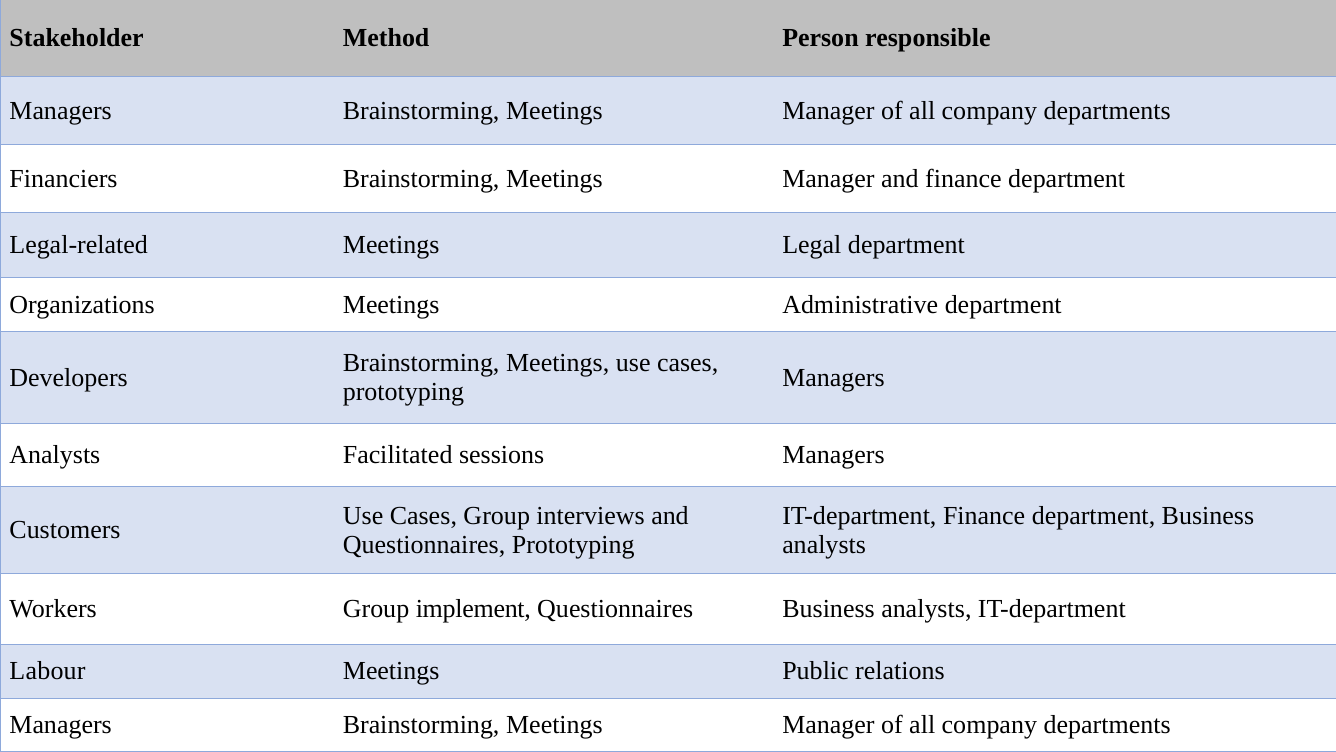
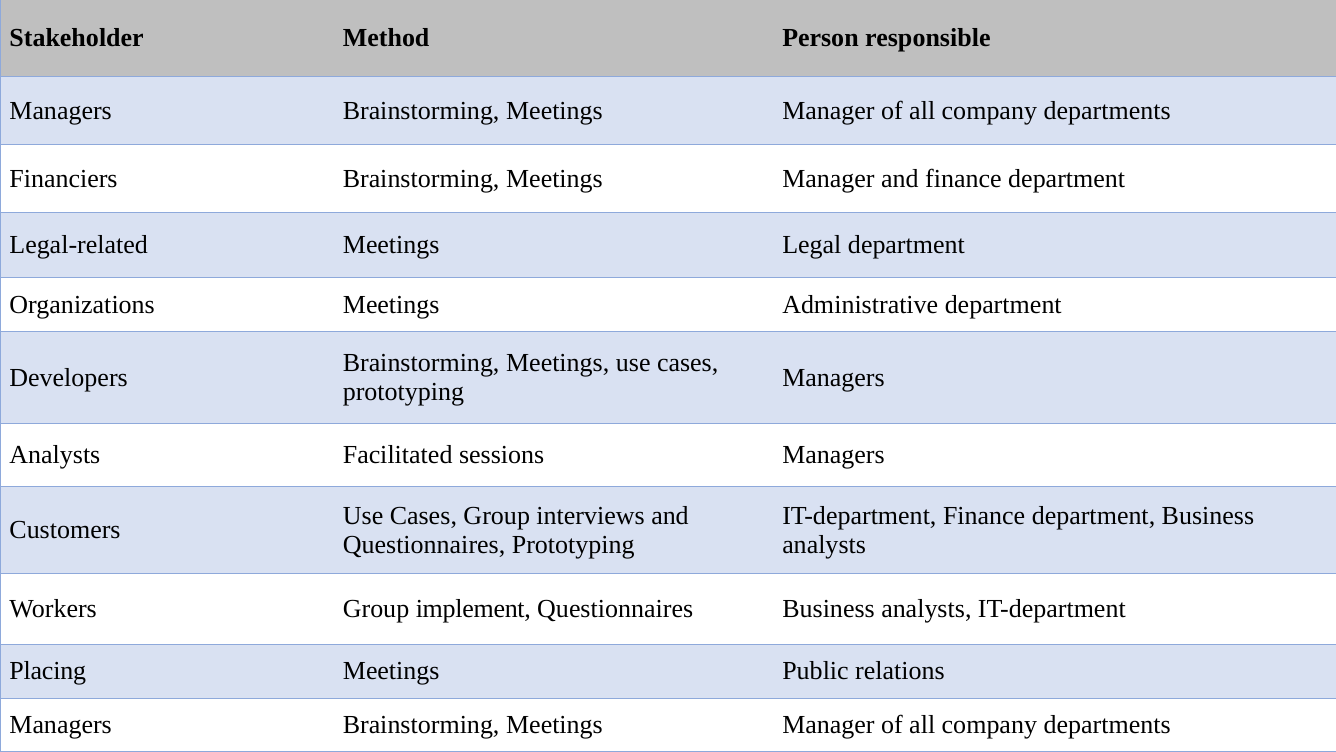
Labour: Labour -> Placing
